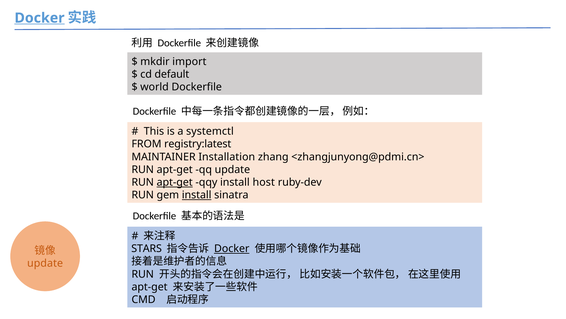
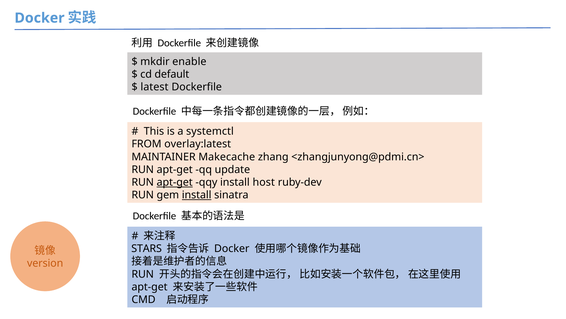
Docker at (40, 18) underline: present -> none
import: import -> enable
world: world -> latest
registry:latest: registry:latest -> overlay:latest
Installation: Installation -> Makecache
Docker at (232, 248) underline: present -> none
update at (45, 263): update -> version
